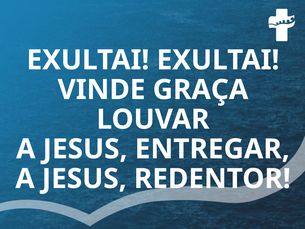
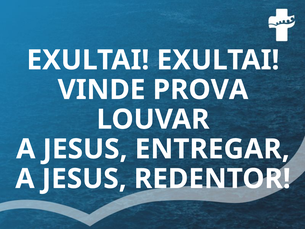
GRAÇA: GRAÇA -> PROVA
